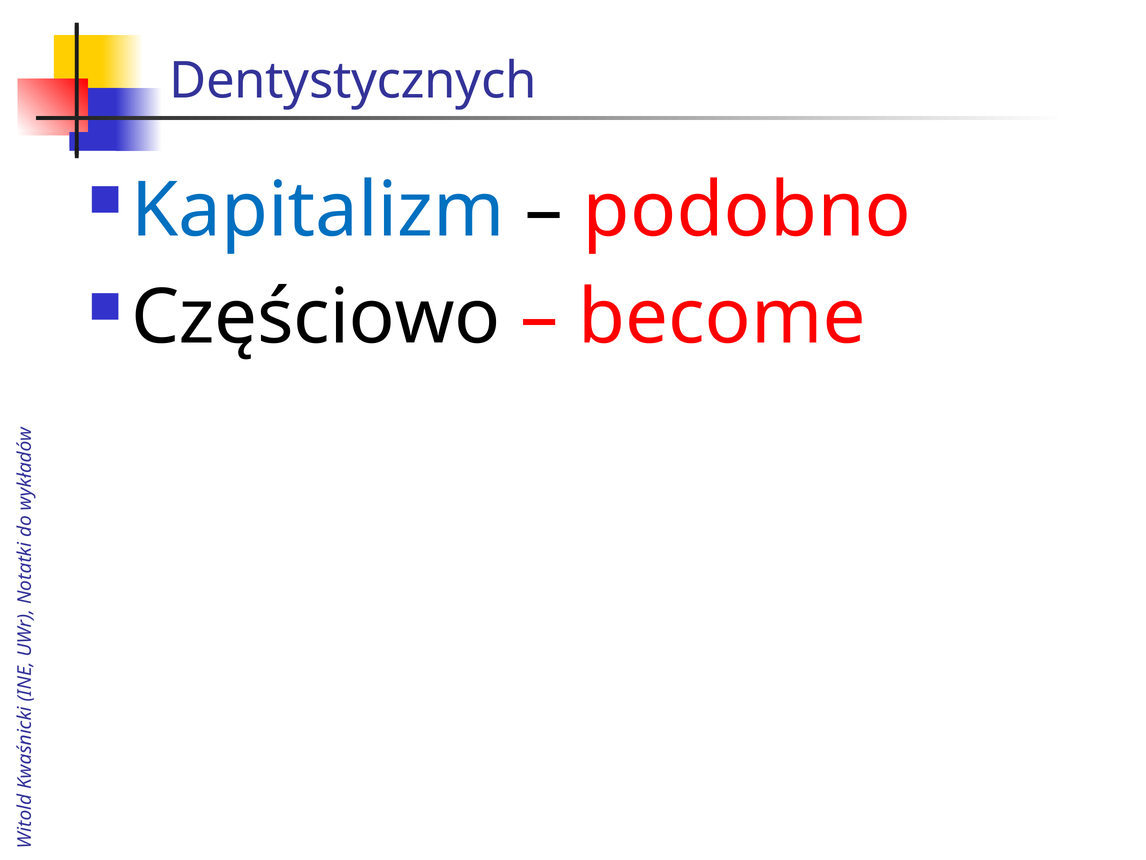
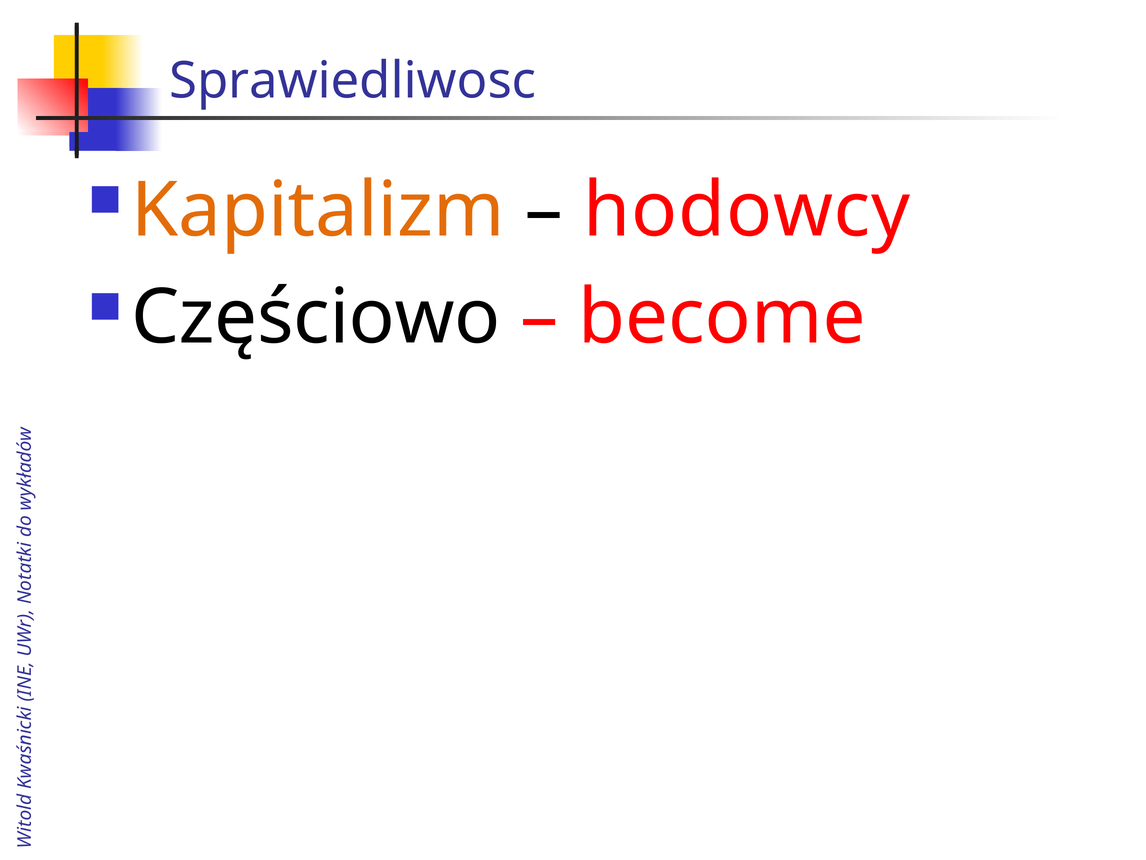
Dentystycznych: Dentystycznych -> Sprawiedliwosc
Kapitalizm colour: blue -> orange
podobno: podobno -> hodowcy
